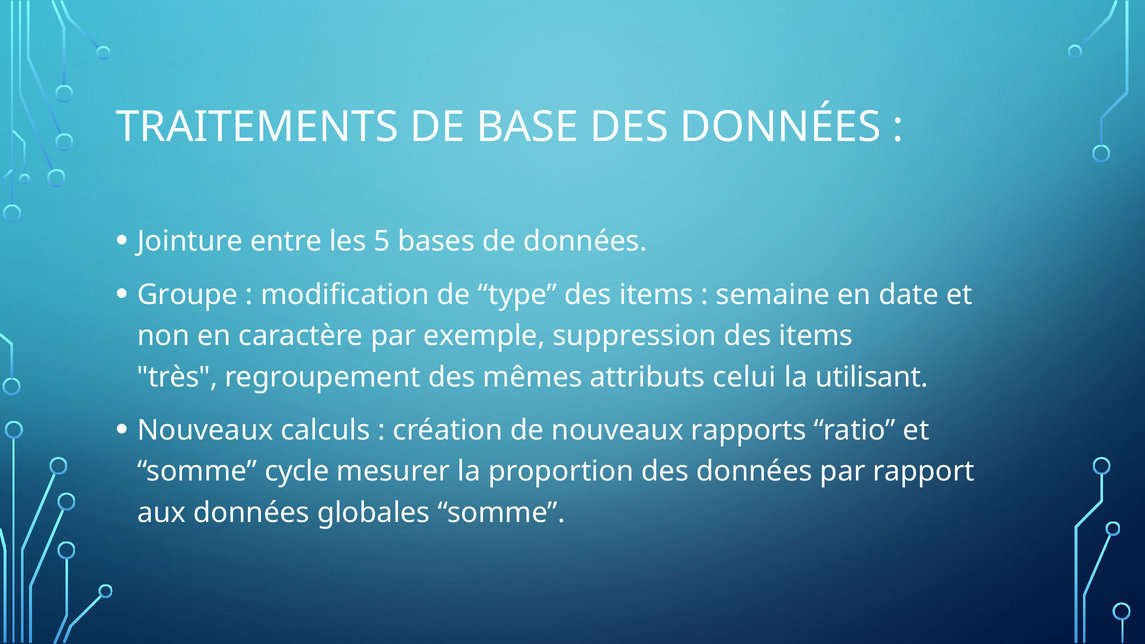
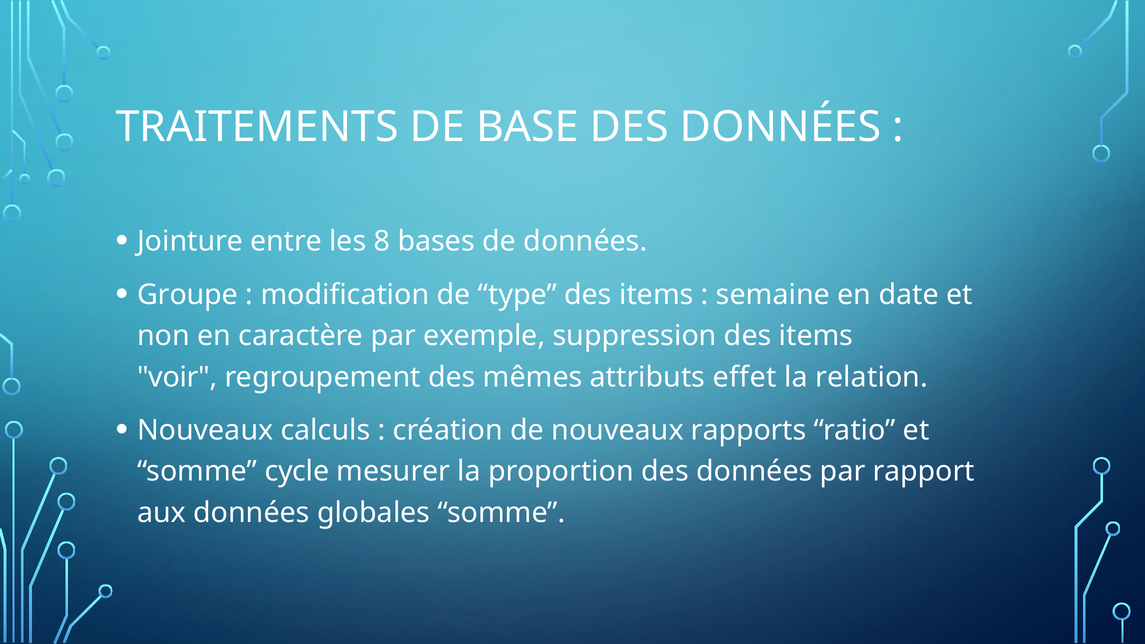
5: 5 -> 8
très: très -> voir
celui: celui -> effet
utilisant: utilisant -> relation
